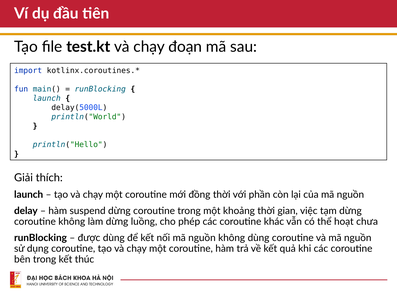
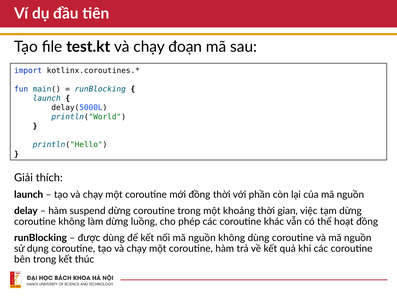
hoạt chưa: chưa -> đồng
